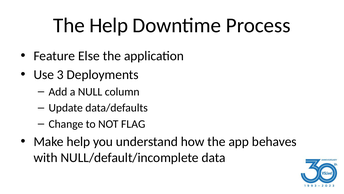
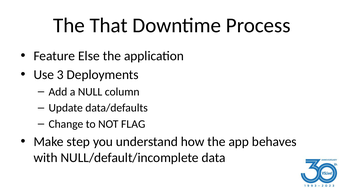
The Help: Help -> That
Make help: help -> step
